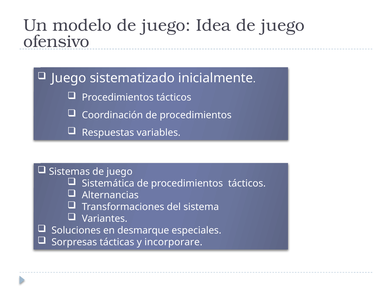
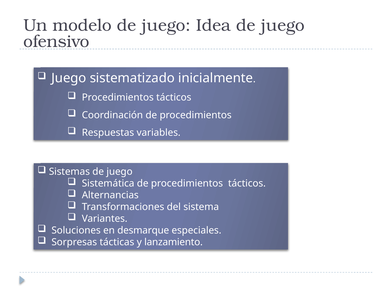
incorporare: incorporare -> lanzamiento
